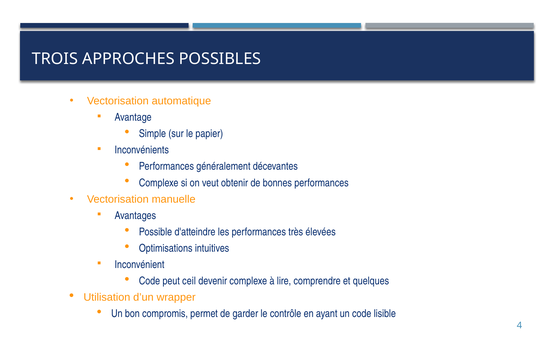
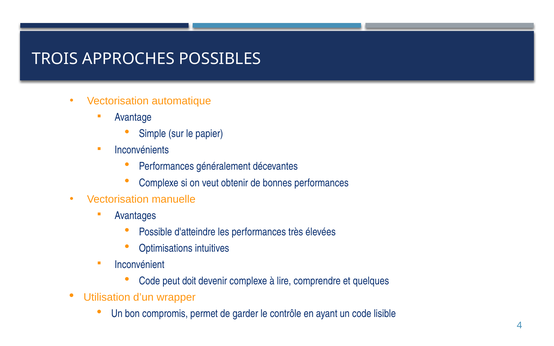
ceil: ceil -> doit
